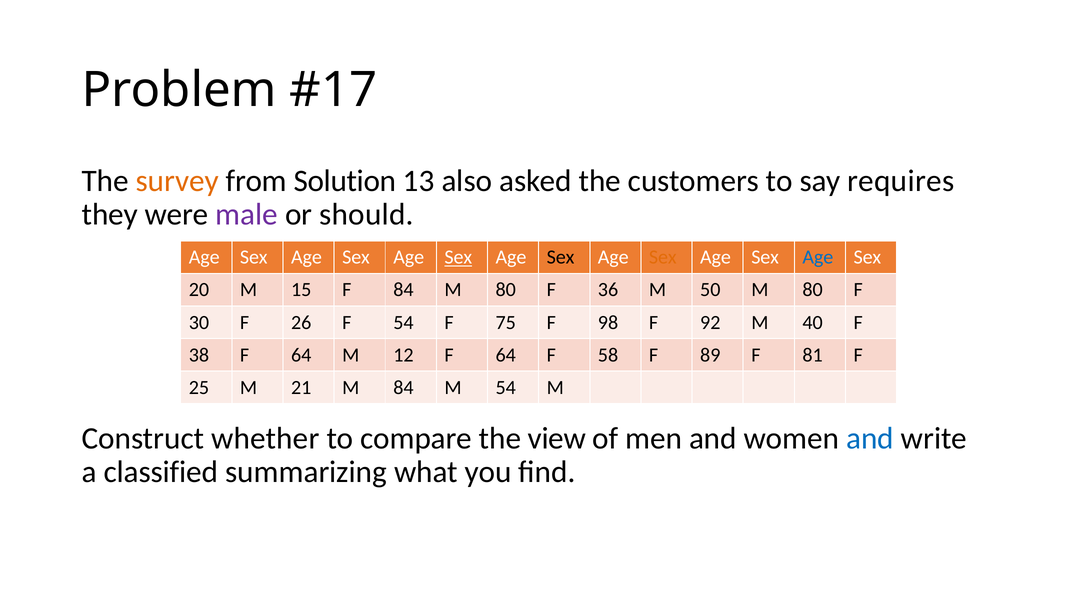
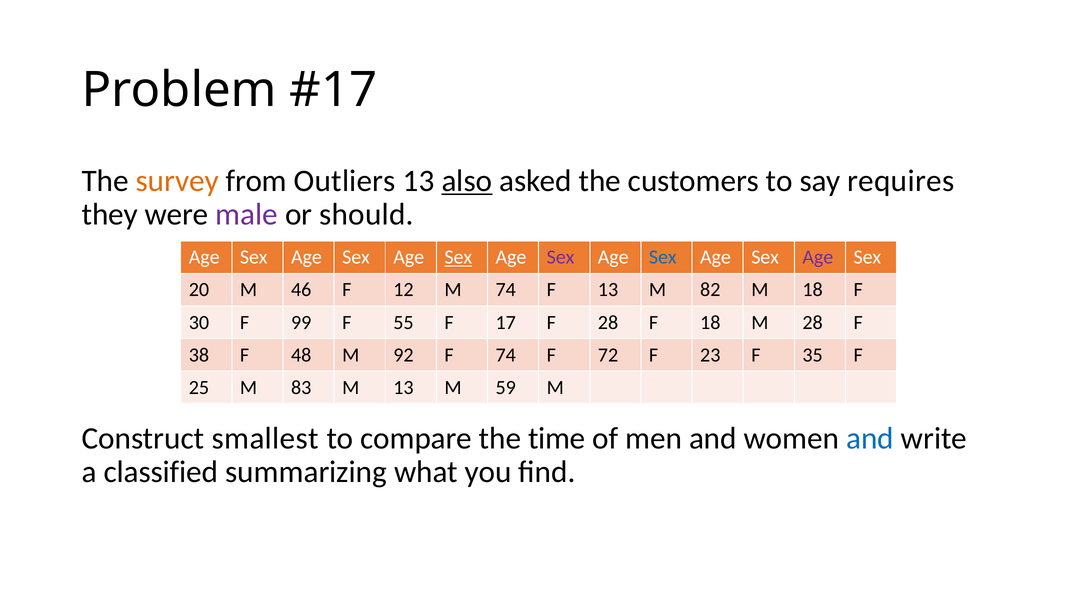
Solution: Solution -> Outliers
also underline: none -> present
Sex at (561, 257) colour: black -> purple
Sex at (663, 257) colour: orange -> blue
Age at (818, 257) colour: blue -> purple
15: 15 -> 46
F 84: 84 -> 12
80 at (506, 290): 80 -> 74
F 36: 36 -> 13
50: 50 -> 82
80 at (813, 290): 80 -> 18
26: 26 -> 99
F 54: 54 -> 55
75: 75 -> 17
F 98: 98 -> 28
F 92: 92 -> 18
M 40: 40 -> 28
38 F 64: 64 -> 48
12: 12 -> 92
64 at (506, 355): 64 -> 74
58: 58 -> 72
89: 89 -> 23
81: 81 -> 35
21: 21 -> 83
M 84: 84 -> 13
M 54: 54 -> 59
whether: whether -> smallest
view: view -> time
